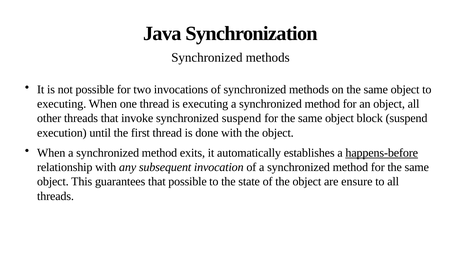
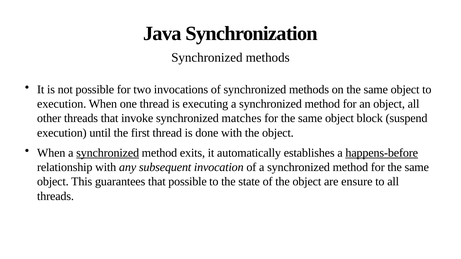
executing at (62, 104): executing -> execution
synchronized suspend: suspend -> matches
synchronized at (108, 153) underline: none -> present
